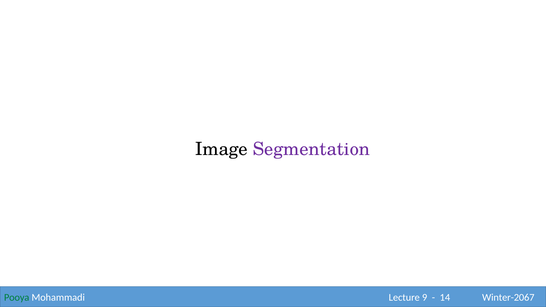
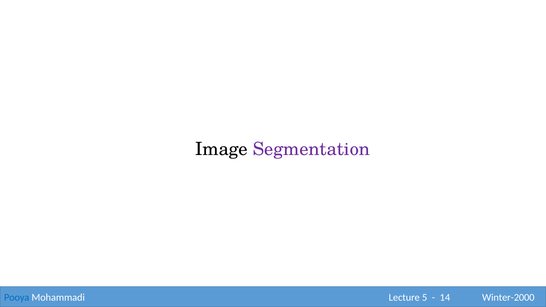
Pooya colour: green -> blue
9: 9 -> 5
Winter-2067: Winter-2067 -> Winter-2000
